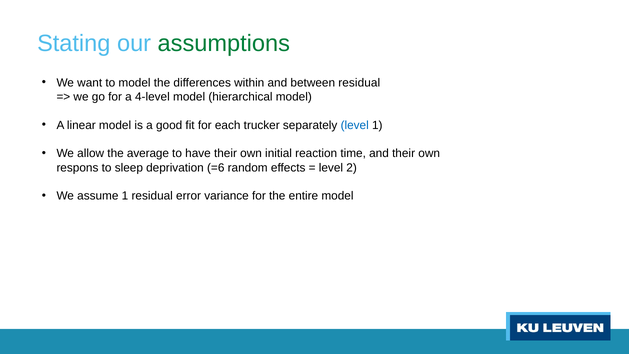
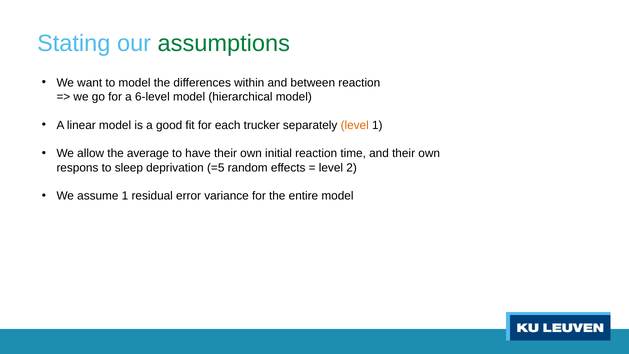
between residual: residual -> reaction
4-level: 4-level -> 6-level
level at (355, 125) colour: blue -> orange
=6: =6 -> =5
